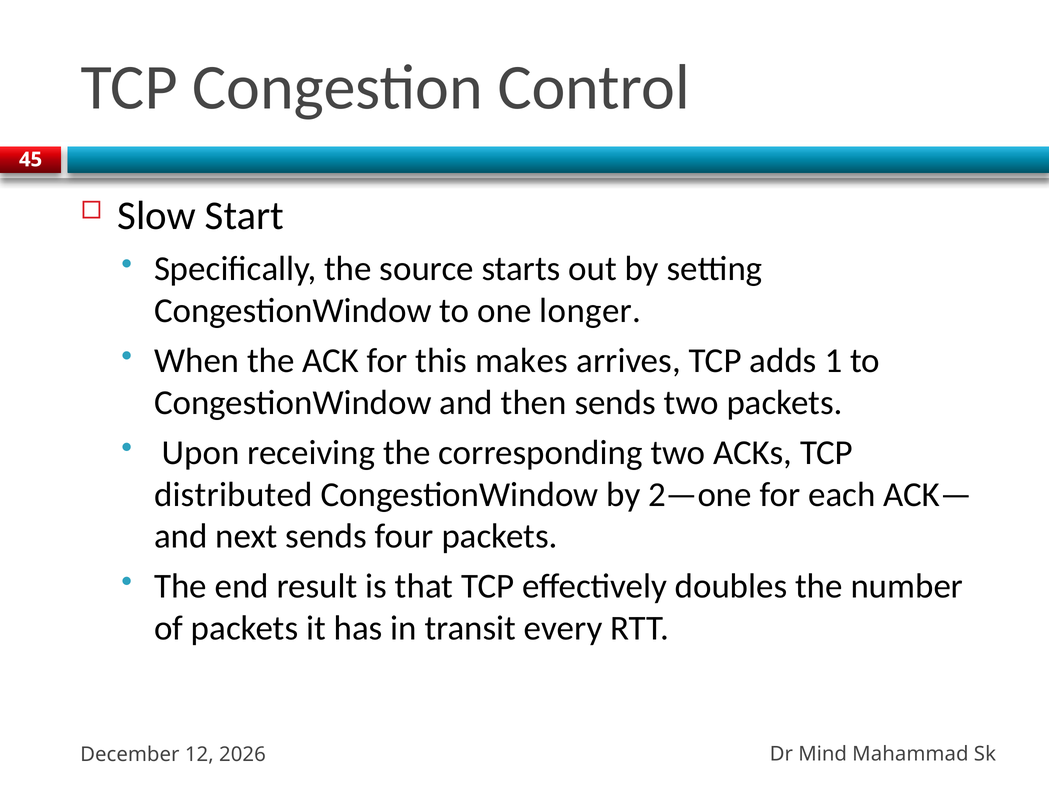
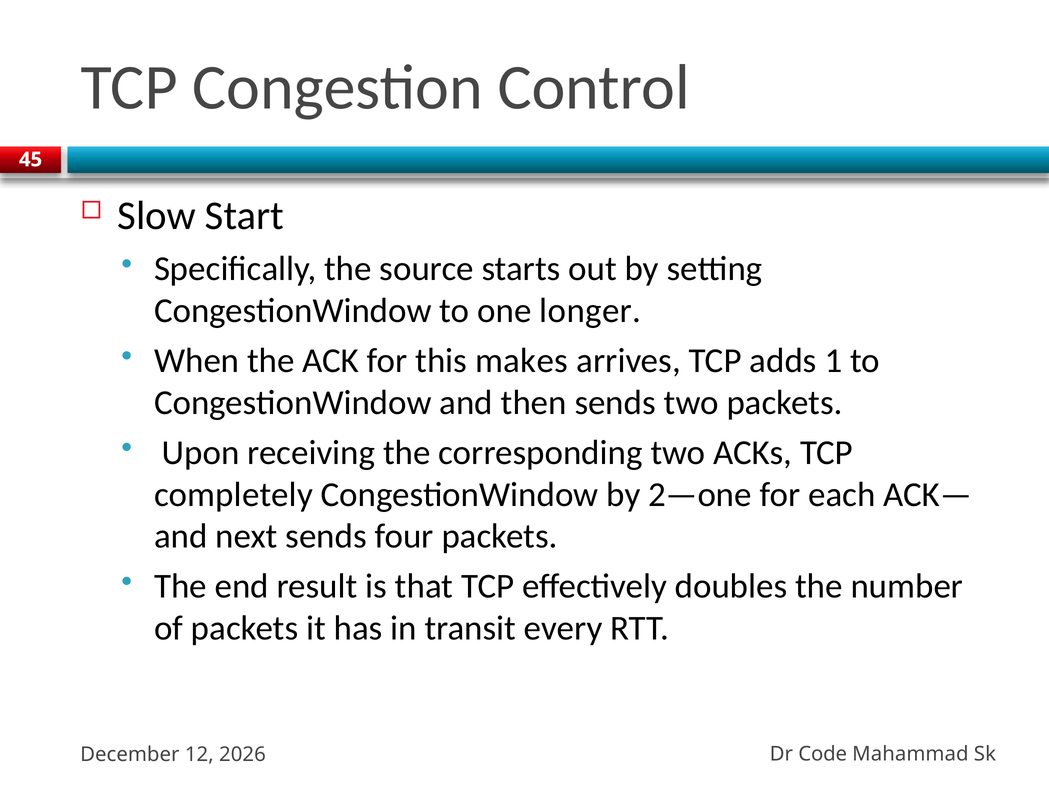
distributed: distributed -> completely
Mind: Mind -> Code
